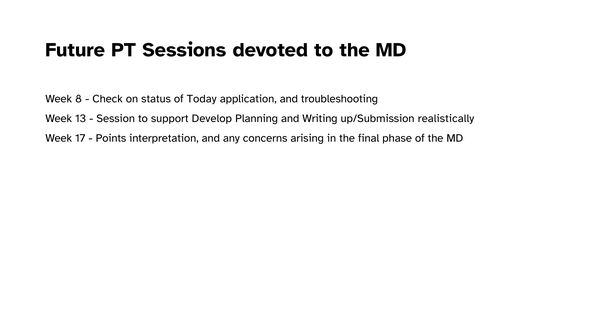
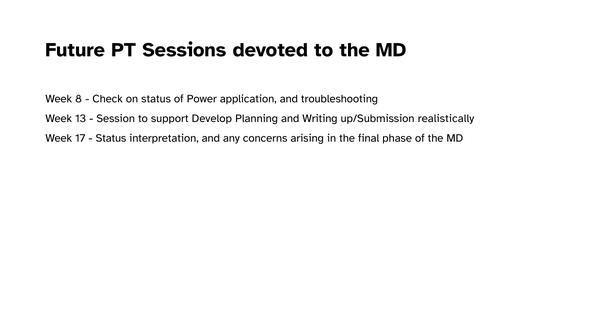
Today: Today -> Power
Points at (111, 138): Points -> Status
